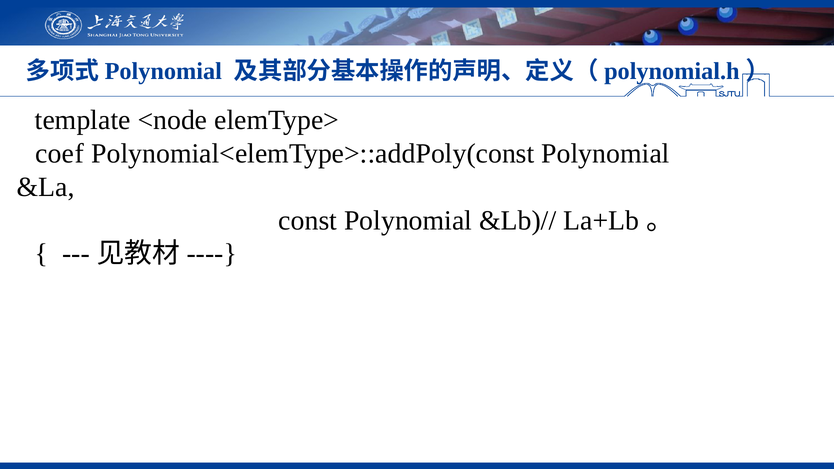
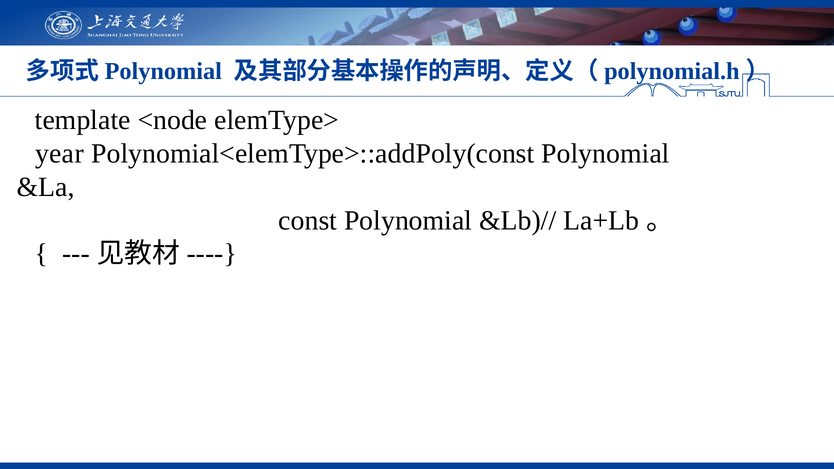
coef: coef -> year
